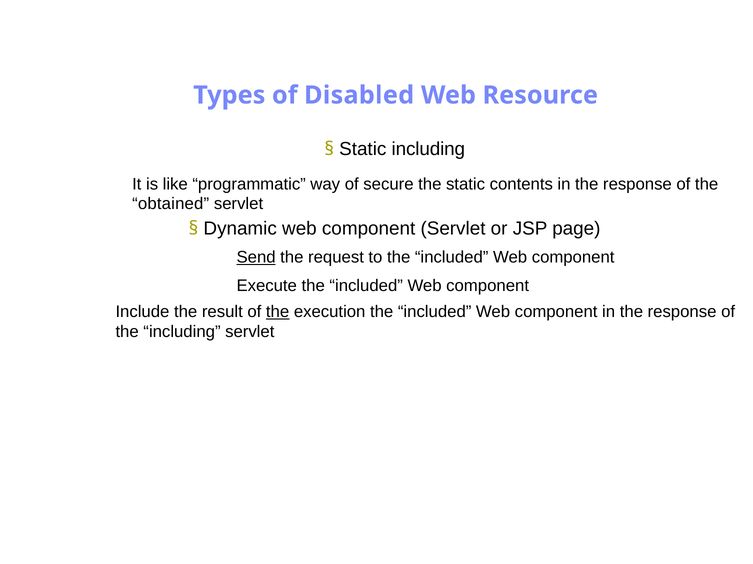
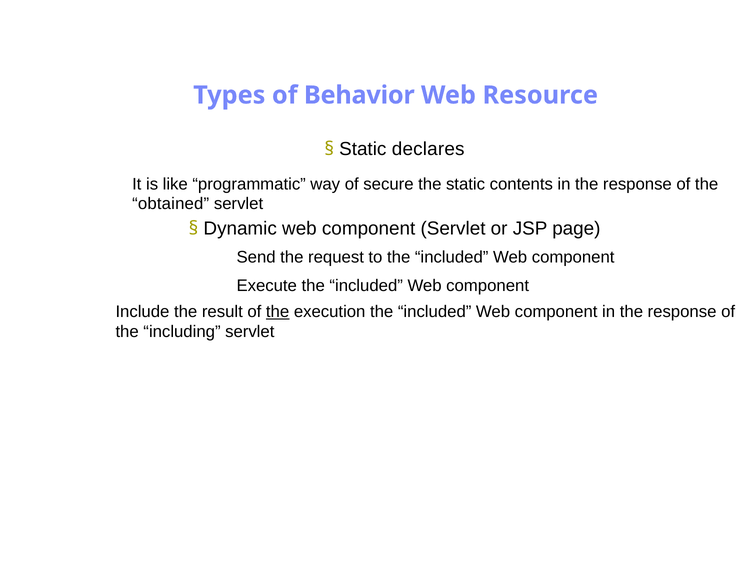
Disabled: Disabled -> Behavior
Static including: including -> declares
Send underline: present -> none
